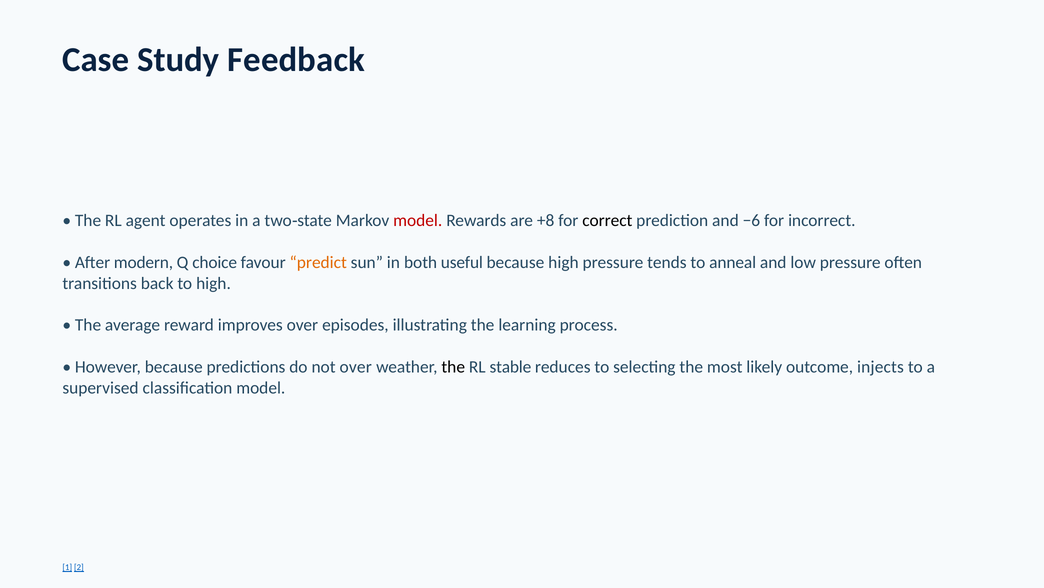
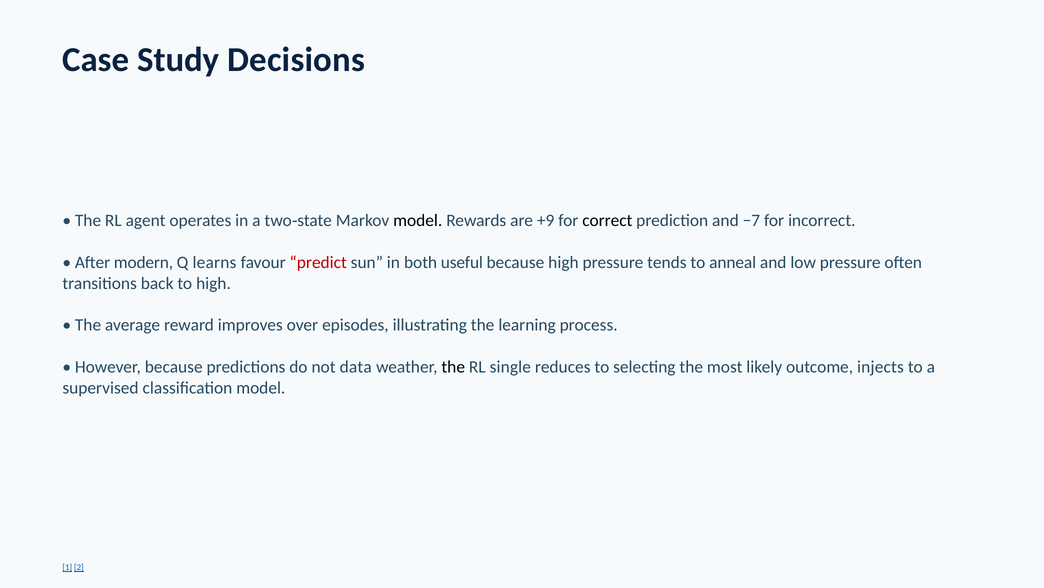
Feedback: Feedback -> Decisions
model at (418, 220) colour: red -> black
+8: +8 -> +9
−6: −6 -> −7
choice: choice -> learns
predict colour: orange -> red
not over: over -> data
stable: stable -> single
